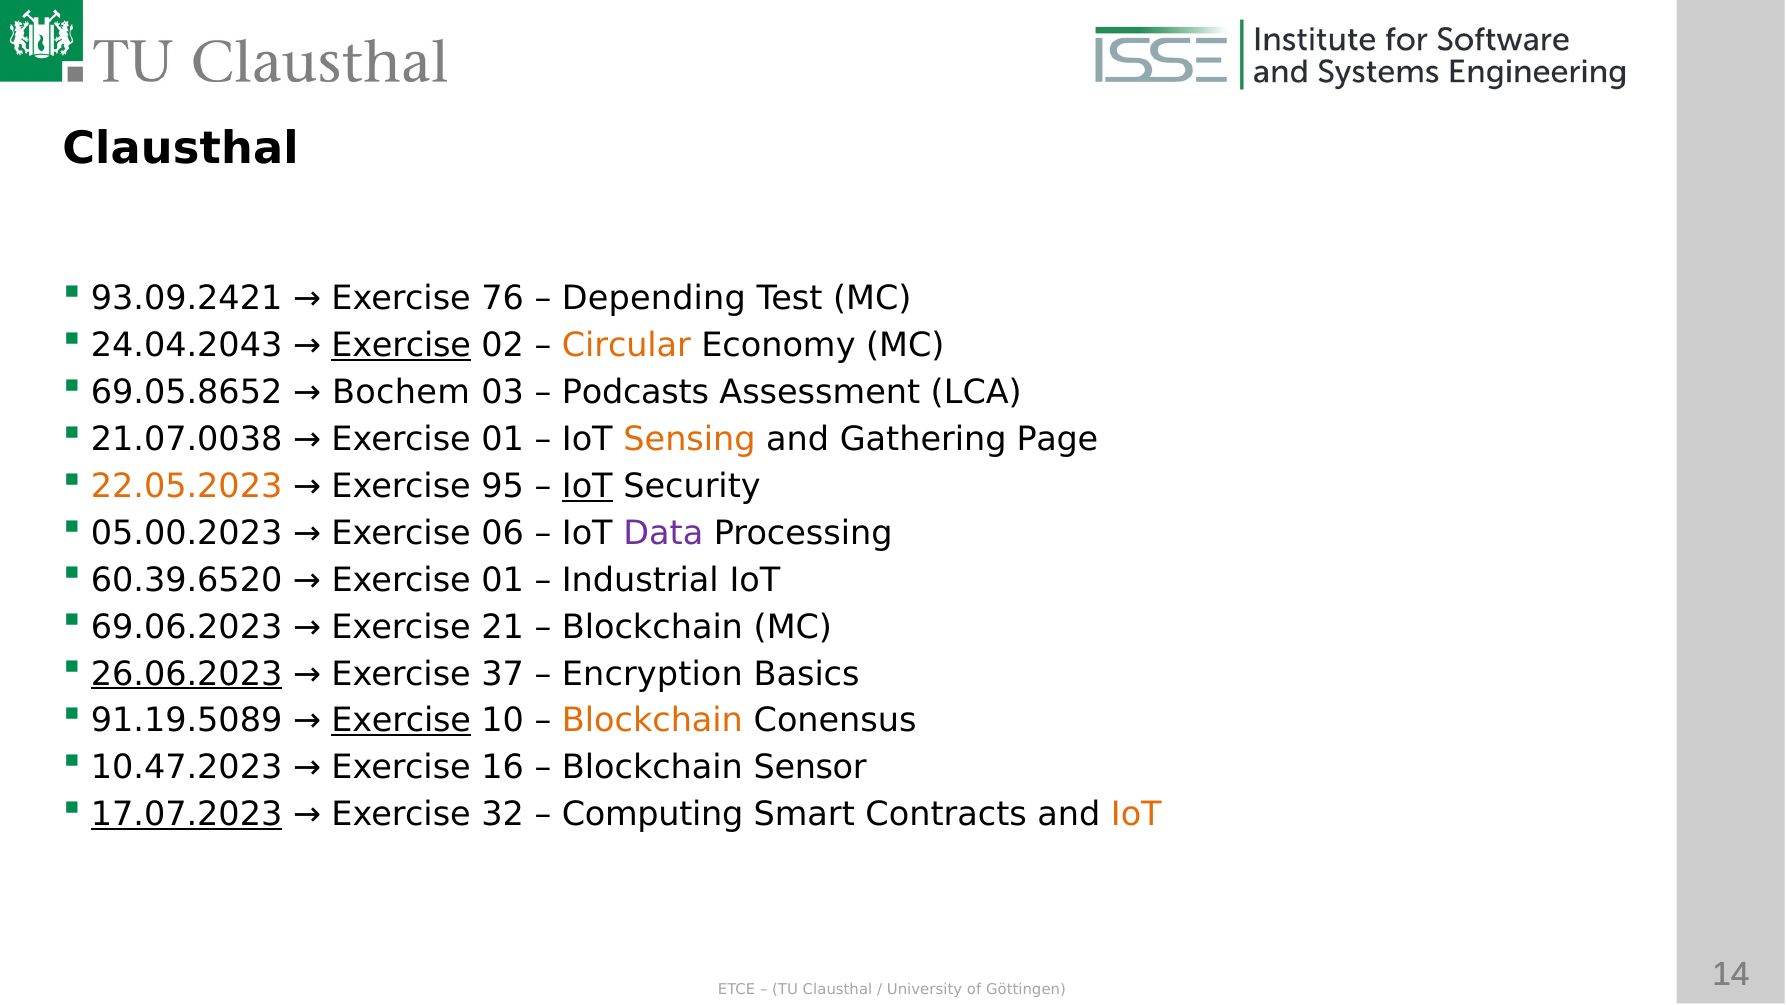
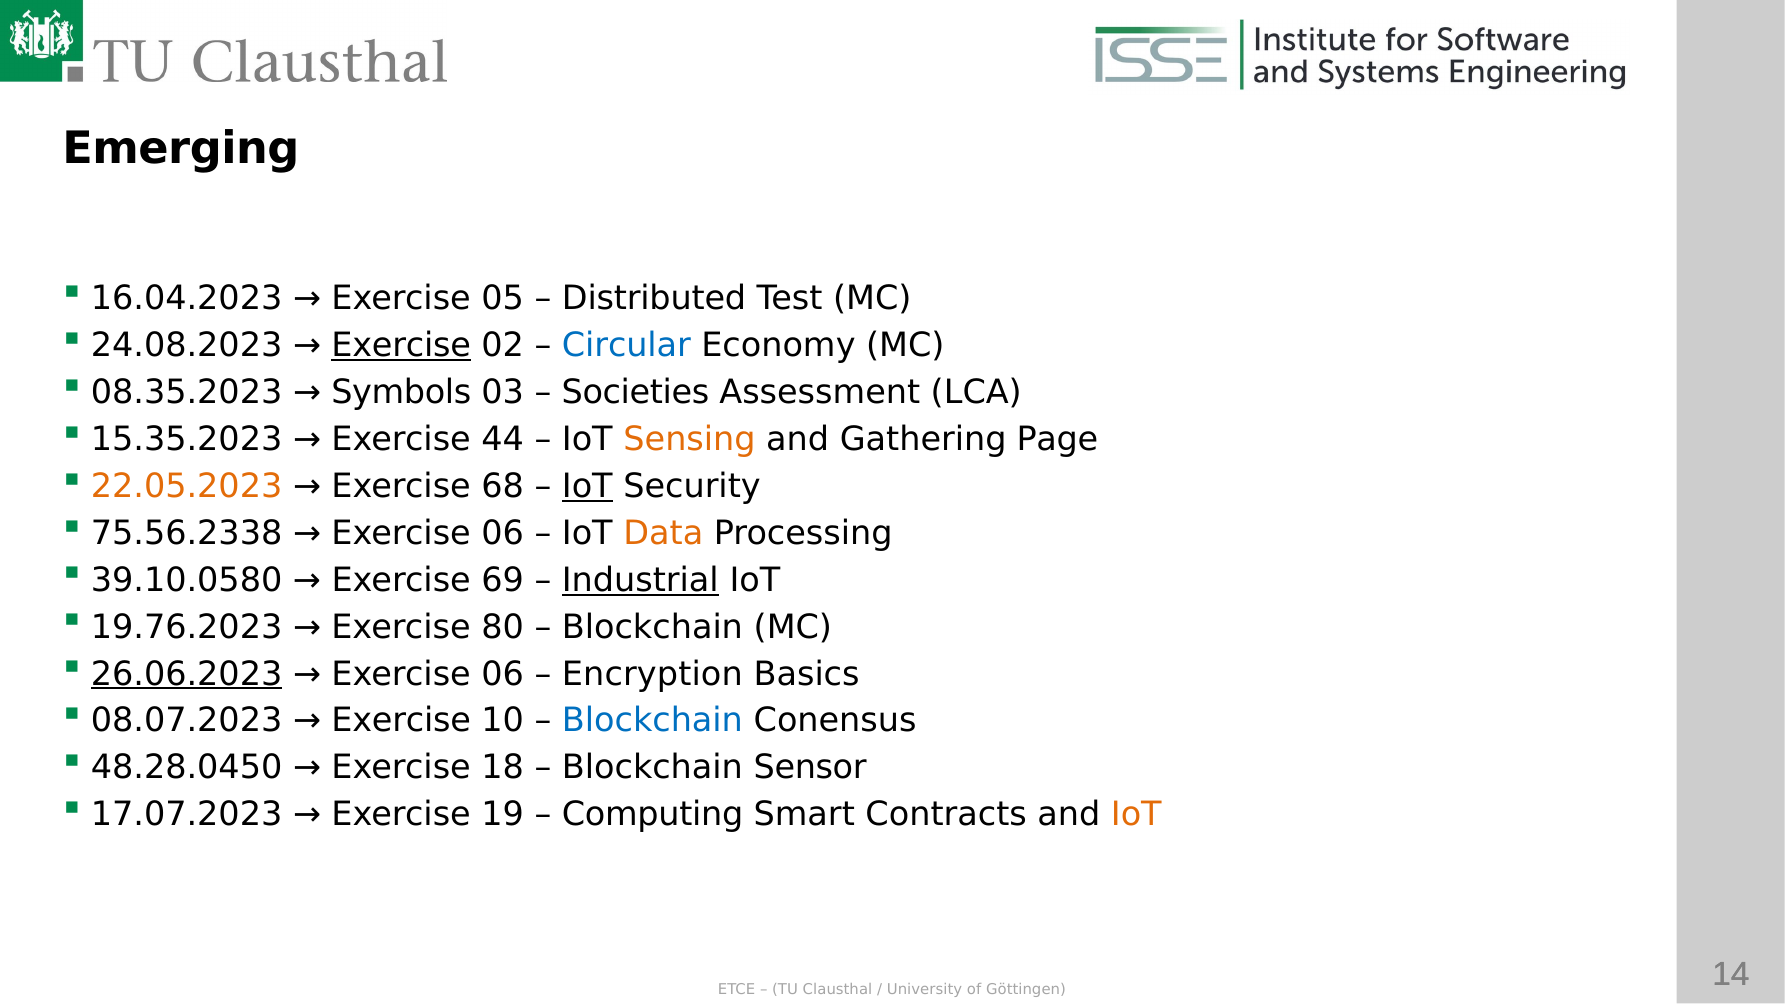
Clausthal at (180, 148): Clausthal -> Emerging
93.09.2421: 93.09.2421 -> 16.04.2023
76: 76 -> 05
Depending: Depending -> Distributed
24.04.2043: 24.04.2043 -> 24.08.2023
Circular colour: orange -> blue
69.05.8652: 69.05.8652 -> 08.35.2023
Bochem: Bochem -> Symbols
Podcasts: Podcasts -> Societies
21.07.0038: 21.07.0038 -> 15.35.2023
01 at (503, 439): 01 -> 44
95: 95 -> 68
05.00.2023: 05.00.2023 -> 75.56.2338
Data colour: purple -> orange
60.39.6520: 60.39.6520 -> 39.10.0580
01 at (503, 580): 01 -> 69
Industrial underline: none -> present
69.06.2023: 69.06.2023 -> 19.76.2023
21: 21 -> 80
37 at (503, 674): 37 -> 06
91.19.5089: 91.19.5089 -> 08.07.2023
Exercise at (401, 721) underline: present -> none
Blockchain at (652, 721) colour: orange -> blue
10.47.2023: 10.47.2023 -> 48.28.0450
16: 16 -> 18
17.07.2023 underline: present -> none
32: 32 -> 19
